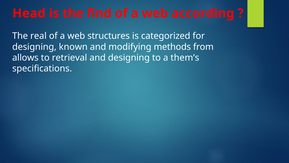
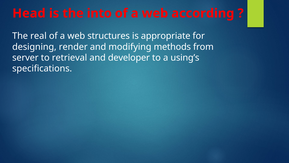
find: find -> into
categorized: categorized -> appropriate
known: known -> render
allows: allows -> server
and designing: designing -> developer
them’s: them’s -> using’s
